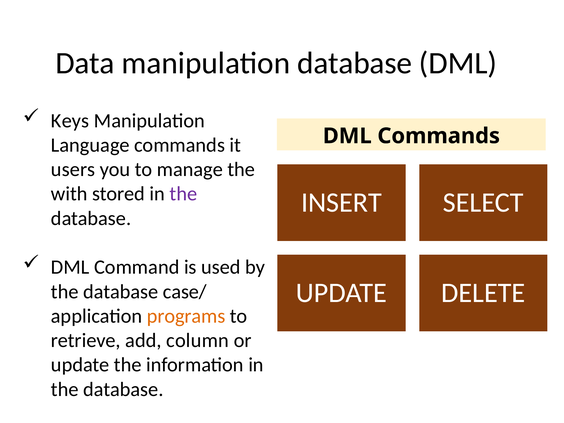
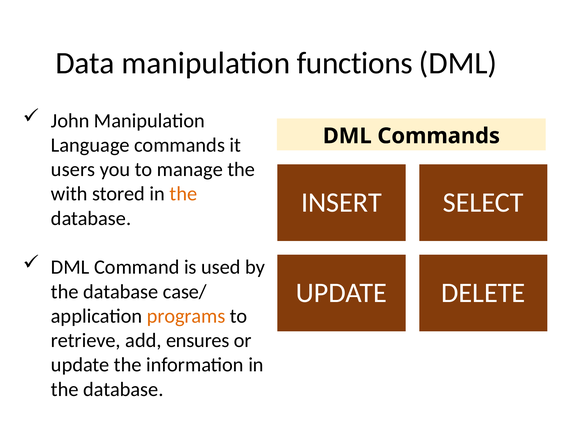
manipulation database: database -> functions
Keys: Keys -> John
the at (183, 194) colour: purple -> orange
column: column -> ensures
